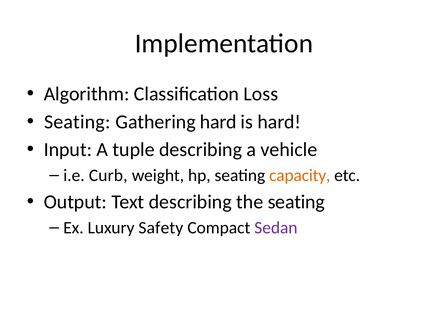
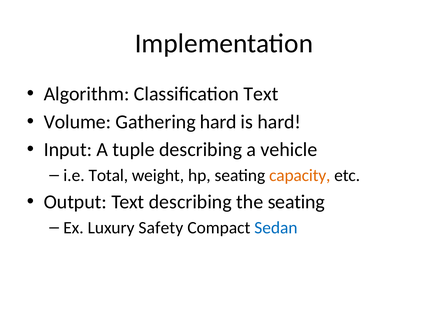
Classification Loss: Loss -> Text
Seating at (77, 122): Seating -> Volume
Curb: Curb -> Total
Sedan colour: purple -> blue
